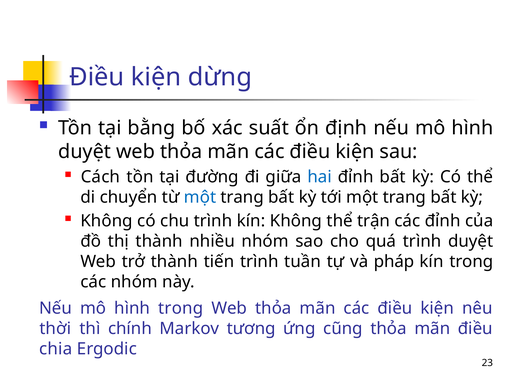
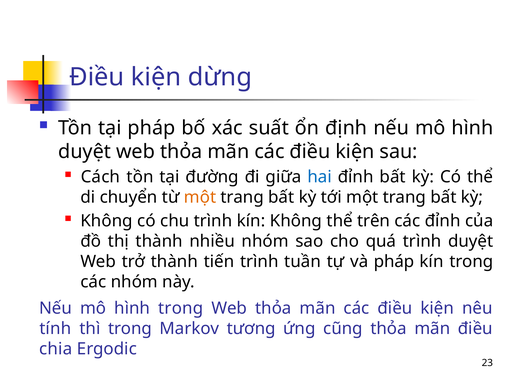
tại bằng: bằng -> pháp
một at (200, 198) colour: blue -> orange
trận: trận -> trên
thời: thời -> tính
thì chính: chính -> trọng
